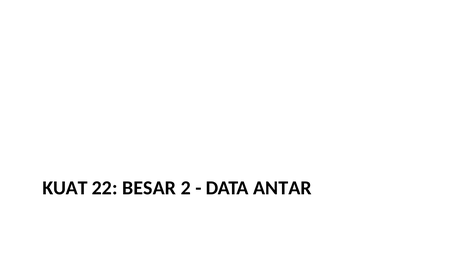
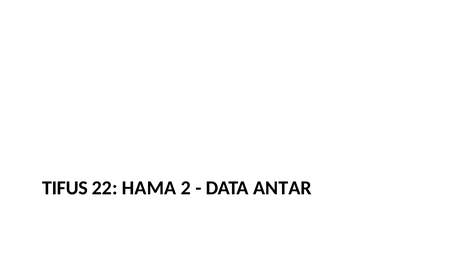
KUAT: KUAT -> TIFUS
BESAR: BESAR -> HAMA
